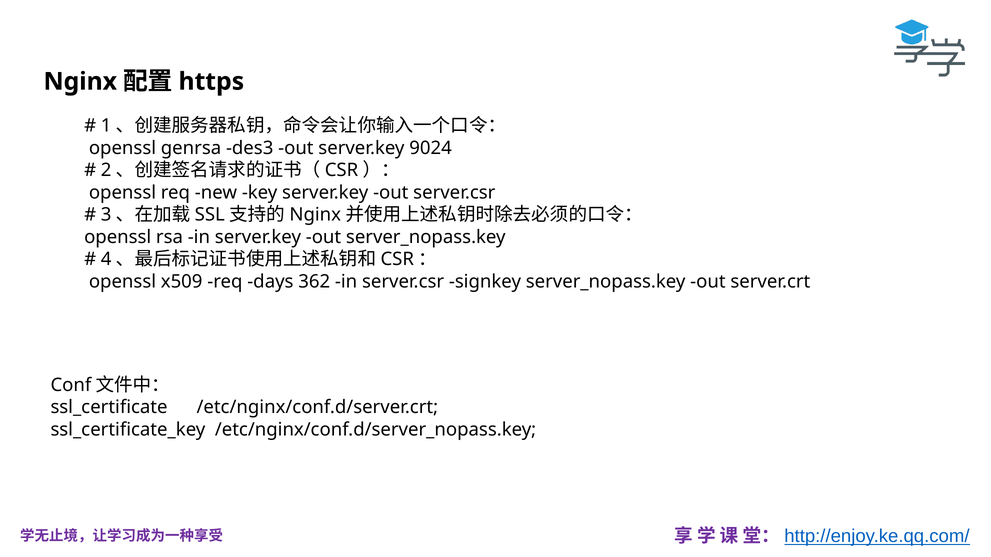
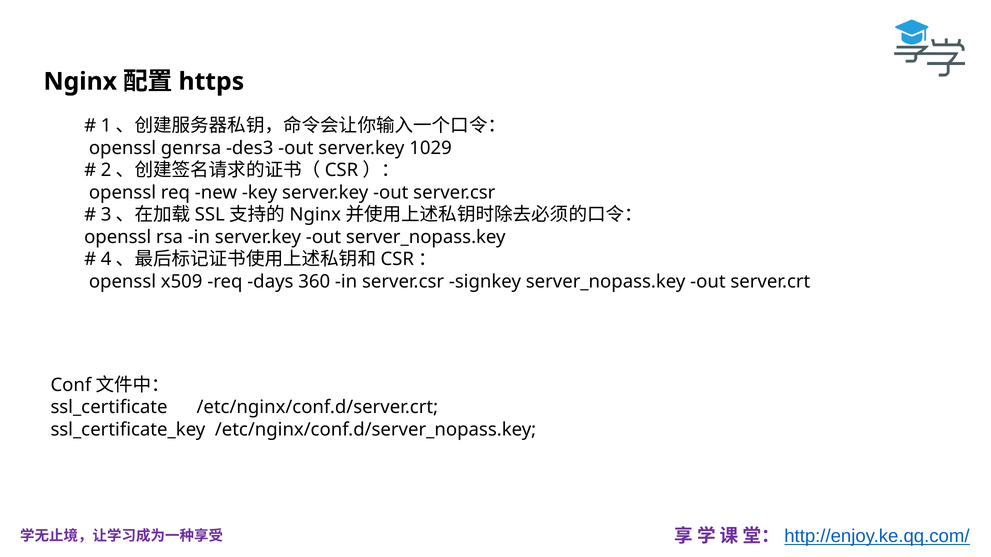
9024: 9024 -> 1029
362: 362 -> 360
